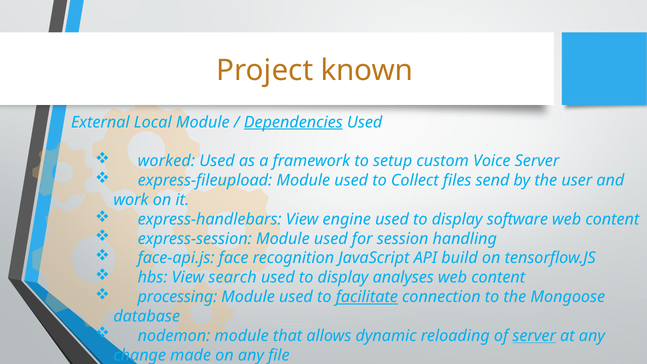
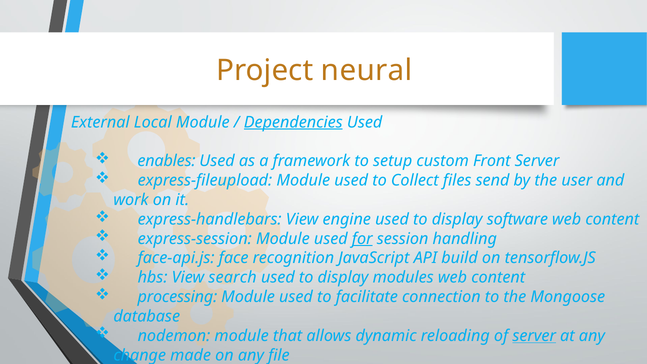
known: known -> neural
worked: worked -> enables
Voice: Voice -> Front
for underline: none -> present
analyses: analyses -> modules
facilitate underline: present -> none
